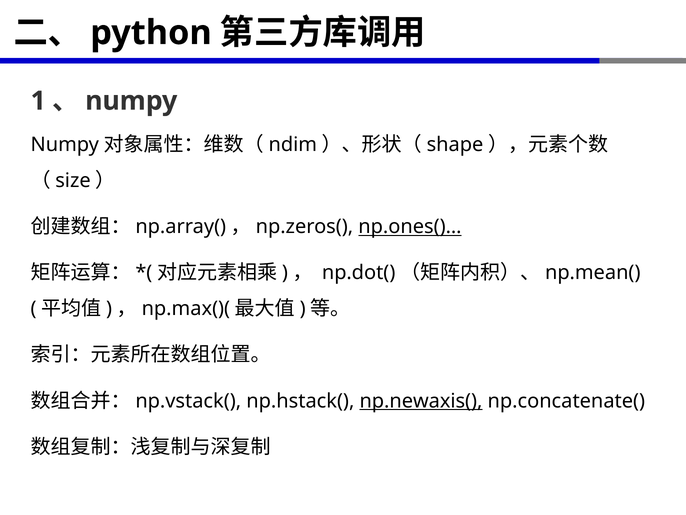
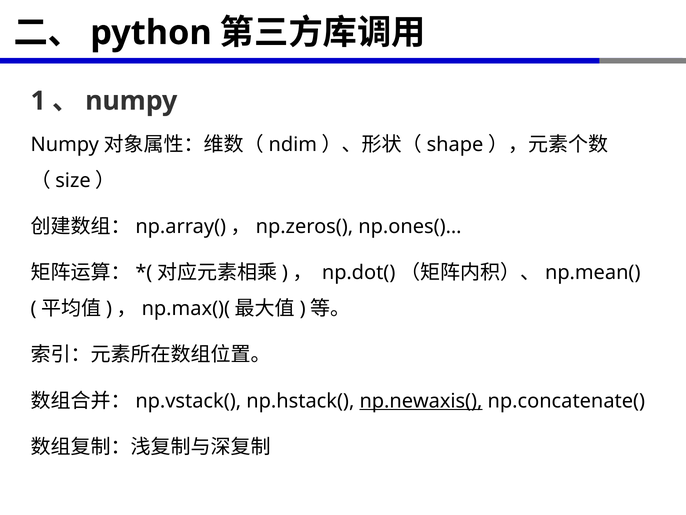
np.ones()… underline: present -> none
